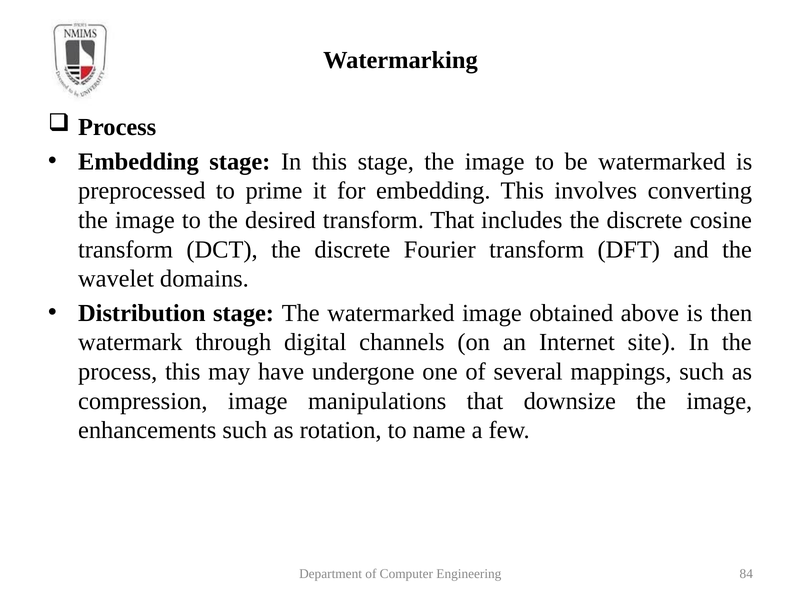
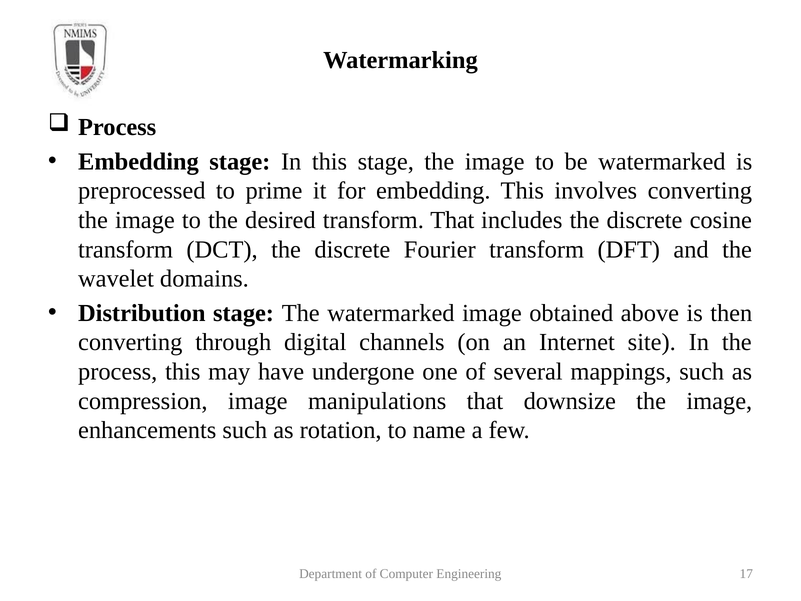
watermark at (130, 342): watermark -> converting
84: 84 -> 17
